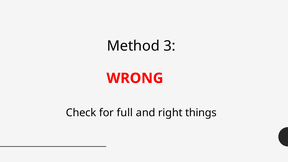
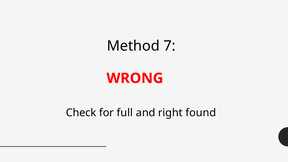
3: 3 -> 7
things: things -> found
